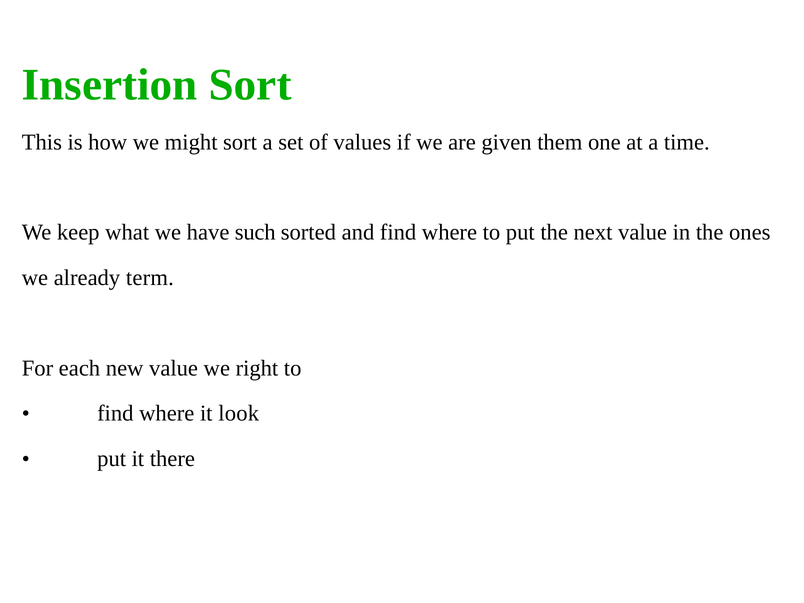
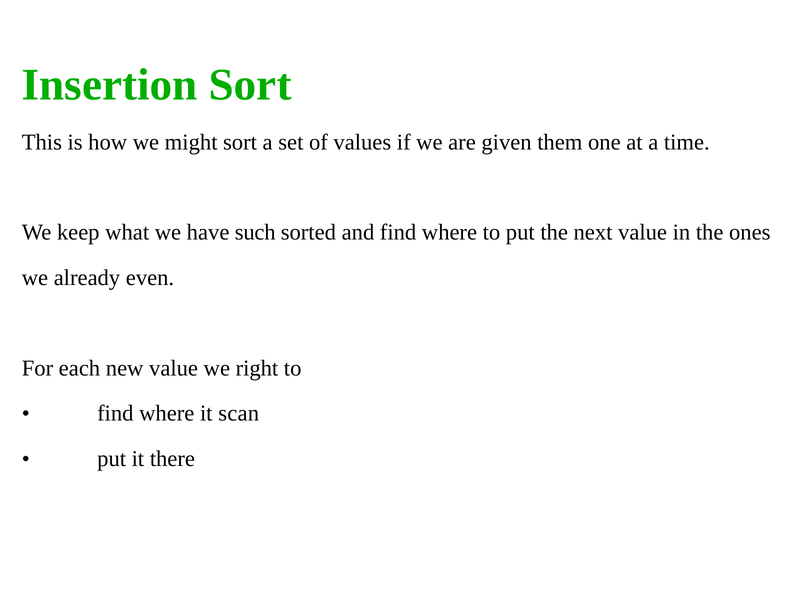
term: term -> even
look: look -> scan
